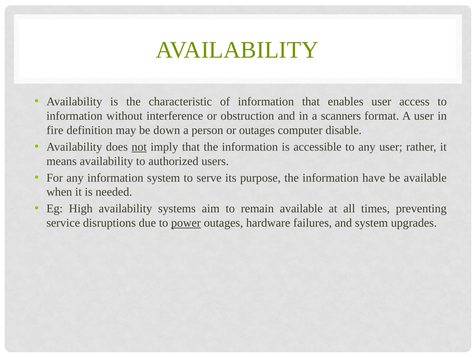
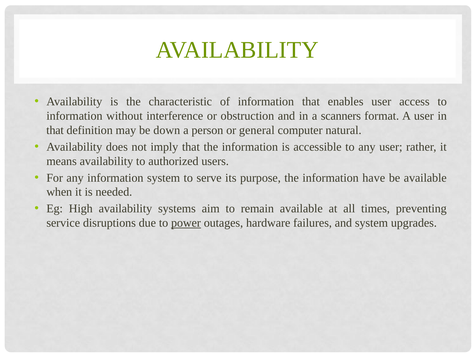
fire at (55, 130): fire -> that
or outages: outages -> general
disable: disable -> natural
not underline: present -> none
